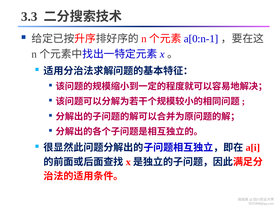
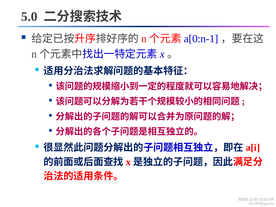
3.3: 3.3 -> 5.0
